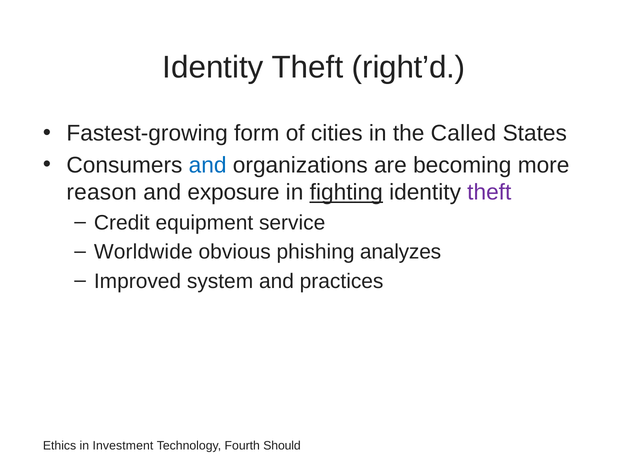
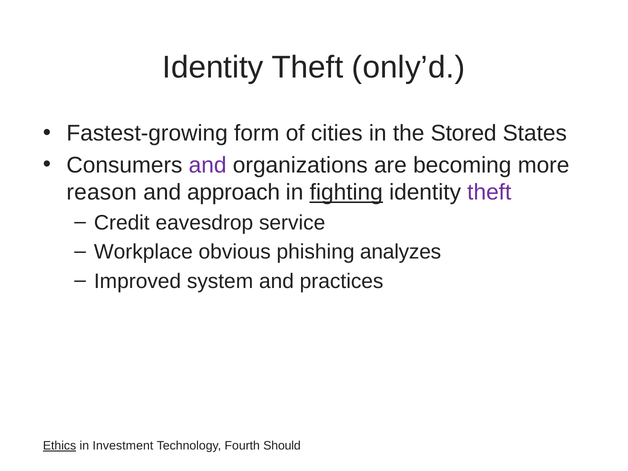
right’d: right’d -> only’d
Called: Called -> Stored
and at (208, 165) colour: blue -> purple
exposure: exposure -> approach
equipment: equipment -> eavesdrop
Worldwide: Worldwide -> Workplace
Ethics underline: none -> present
